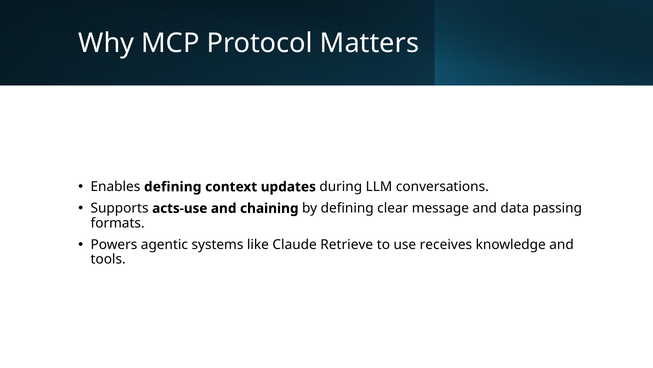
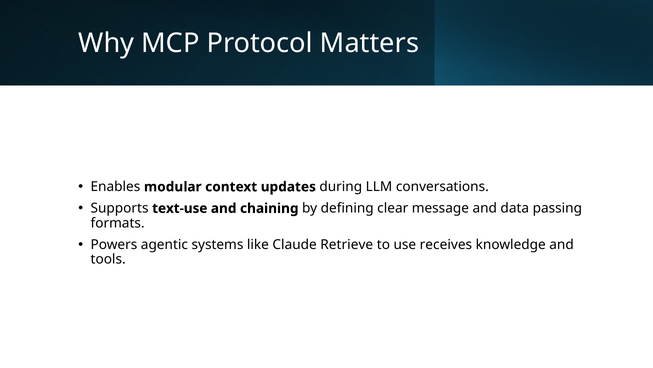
Enables defining: defining -> modular
acts-use: acts-use -> text-use
